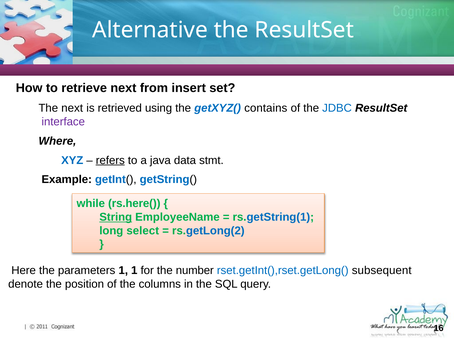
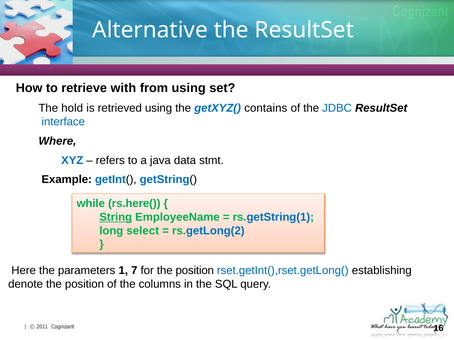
retrieve next: next -> with
from insert: insert -> using
The next: next -> hold
interface colour: purple -> blue
refers underline: present -> none
1 1: 1 -> 7
for the number: number -> position
subsequent: subsequent -> establishing
